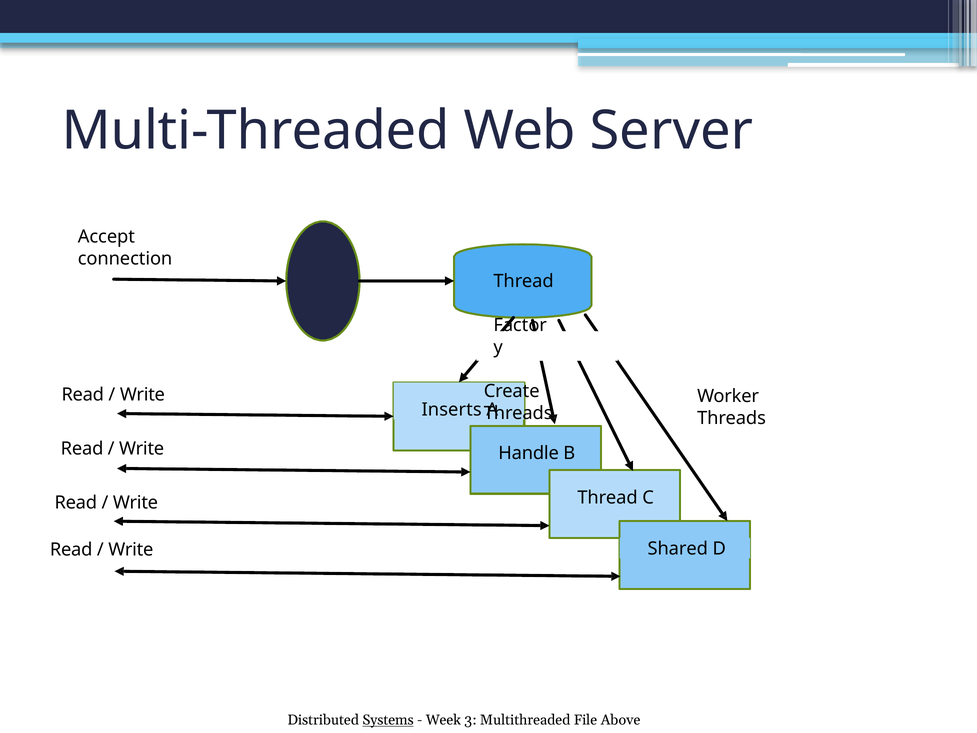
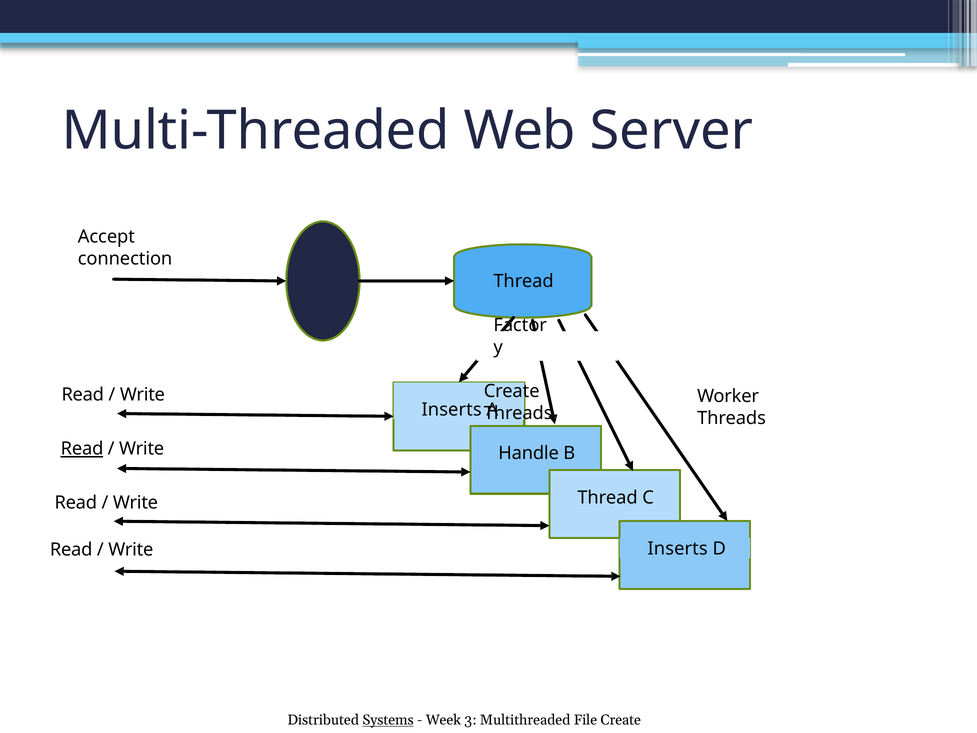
Read at (82, 449) underline: none -> present
Shared at (678, 548): Shared -> Inserts
File Above: Above -> Create
